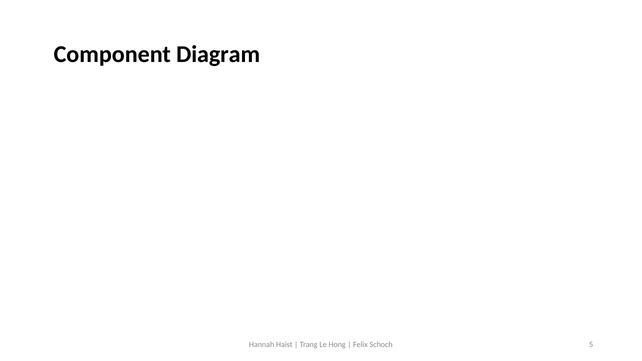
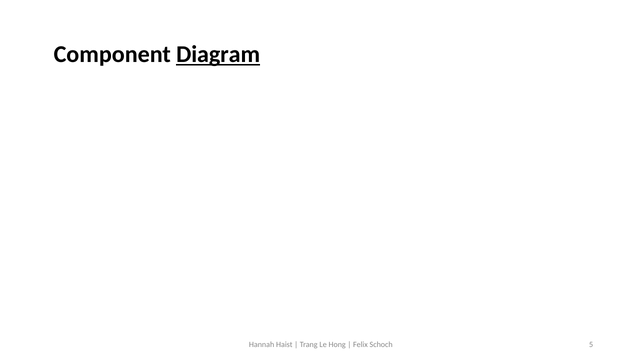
Diagram underline: none -> present
